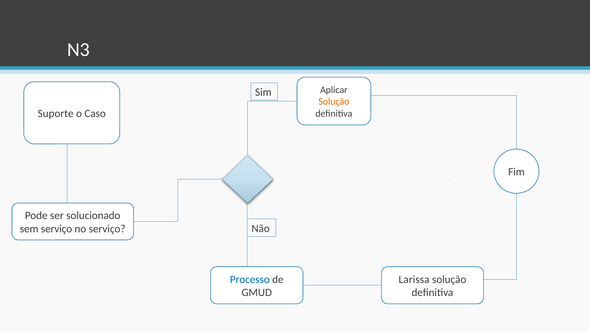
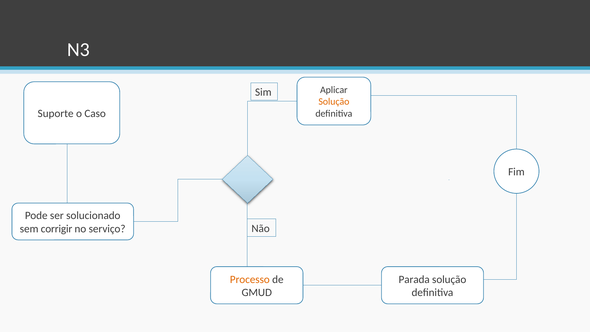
sem serviço: serviço -> corrigir
Processo colour: blue -> orange
Larissa: Larissa -> Parada
